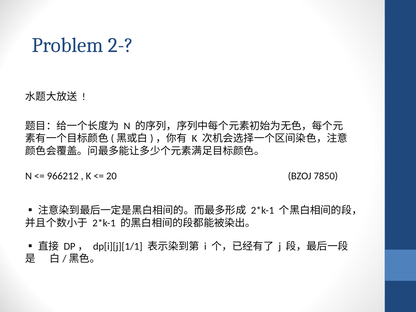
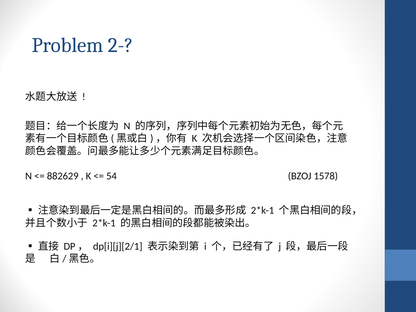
966212: 966212 -> 882629
20: 20 -> 54
7850: 7850 -> 1578
dp[i][j][1/1: dp[i][j][1/1 -> dp[i][j][2/1
